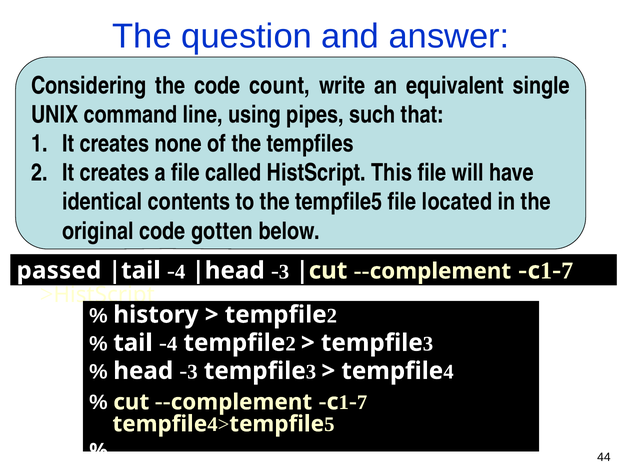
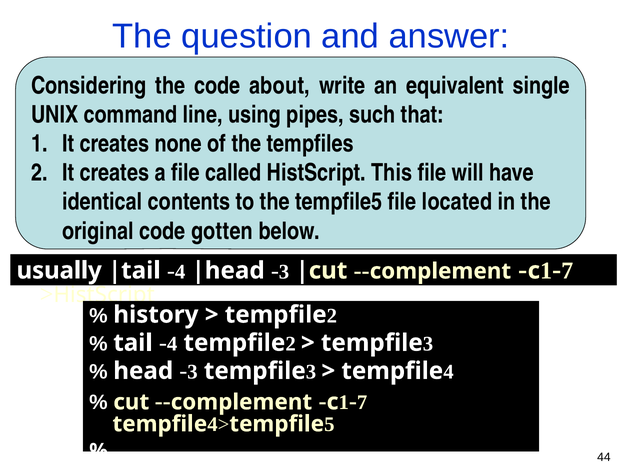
count: count -> about
passed: passed -> usually
